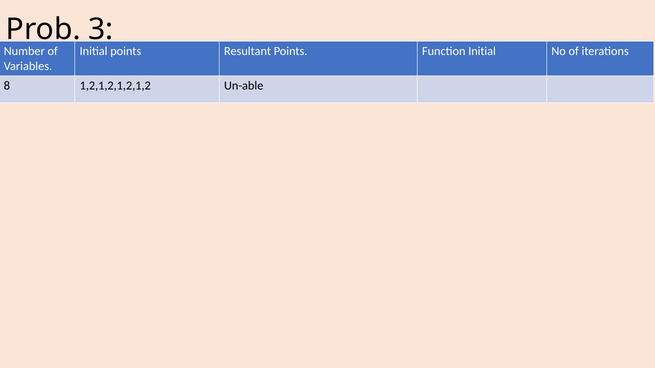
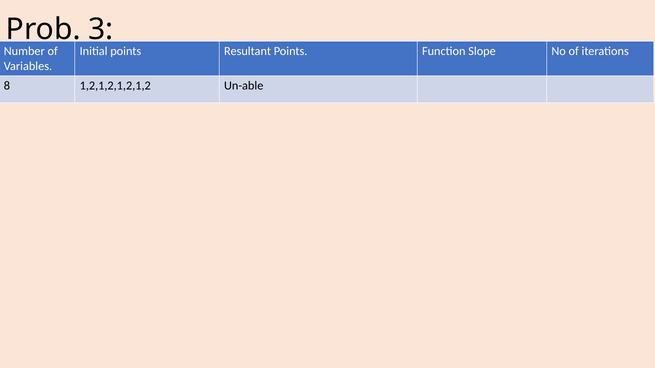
Function Initial: Initial -> Slope
